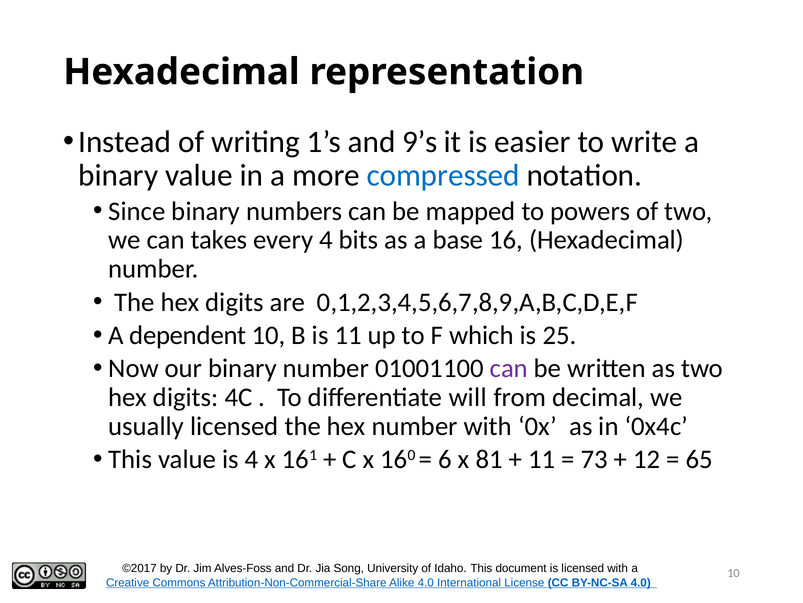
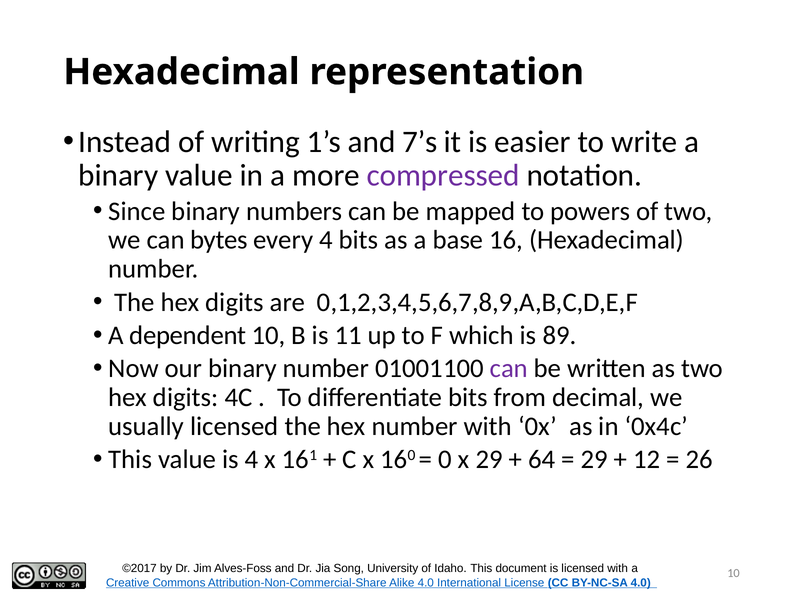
9’s: 9’s -> 7’s
compressed colour: blue -> purple
takes: takes -> bytes
25: 25 -> 89
differentiate will: will -> bits
6: 6 -> 0
x 81: 81 -> 29
11 at (542, 459): 11 -> 64
73 at (594, 459): 73 -> 29
65: 65 -> 26
